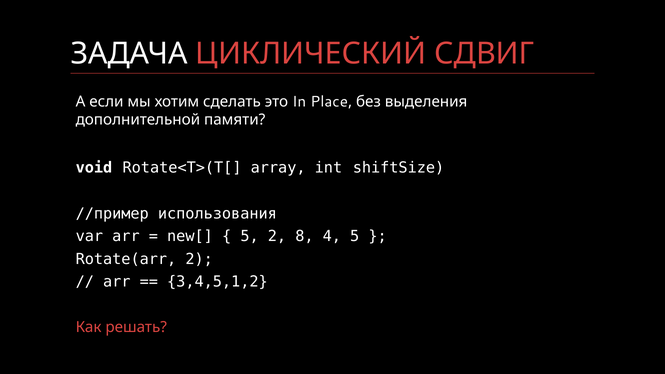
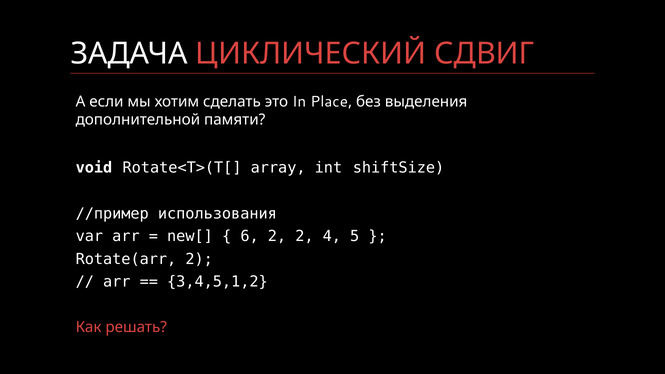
5 at (250, 236): 5 -> 6
2 8: 8 -> 2
